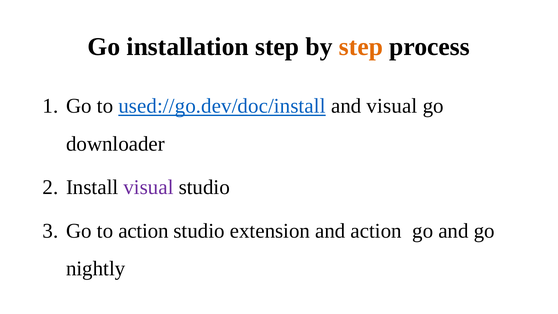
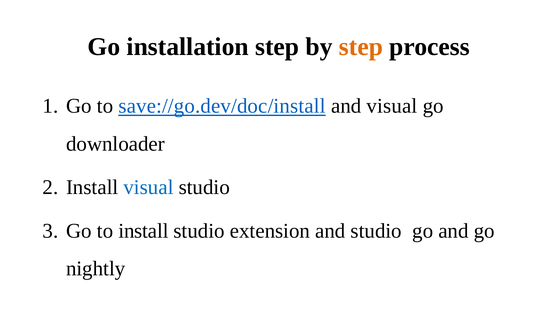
used://go.dev/doc/install: used://go.dev/doc/install -> save://go.dev/doc/install
visual at (148, 187) colour: purple -> blue
to action: action -> install
and action: action -> studio
